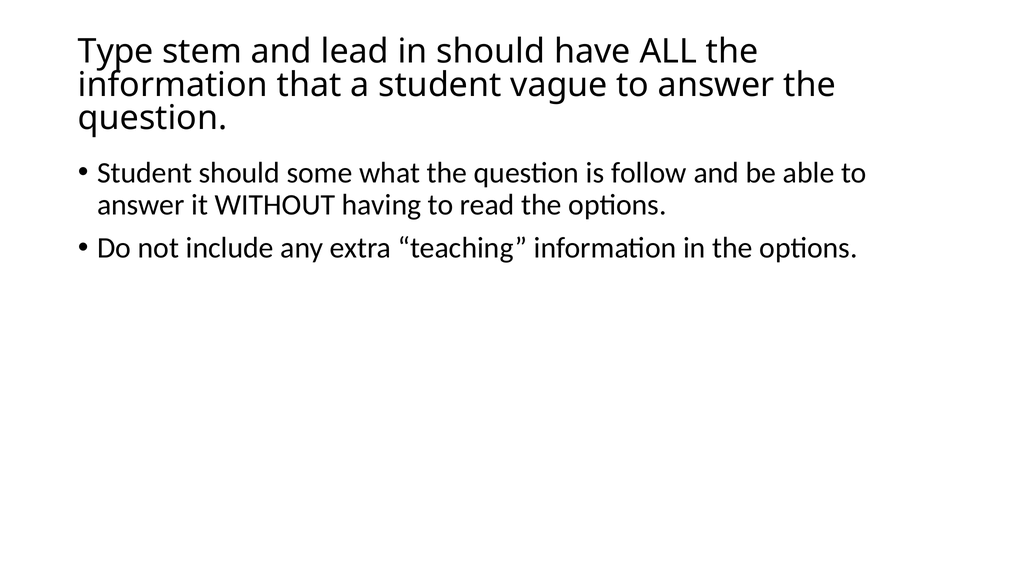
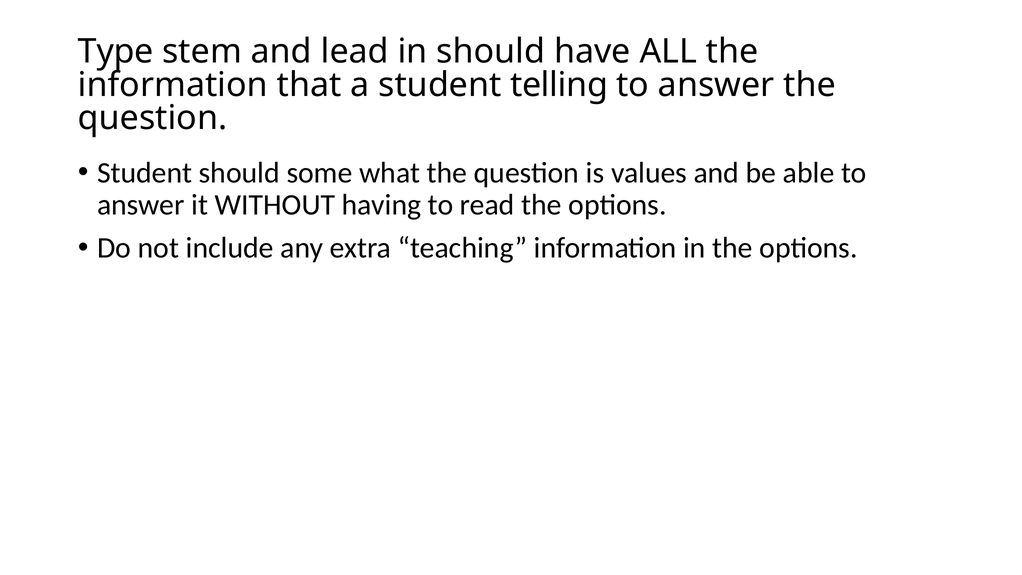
vague: vague -> telling
follow: follow -> values
